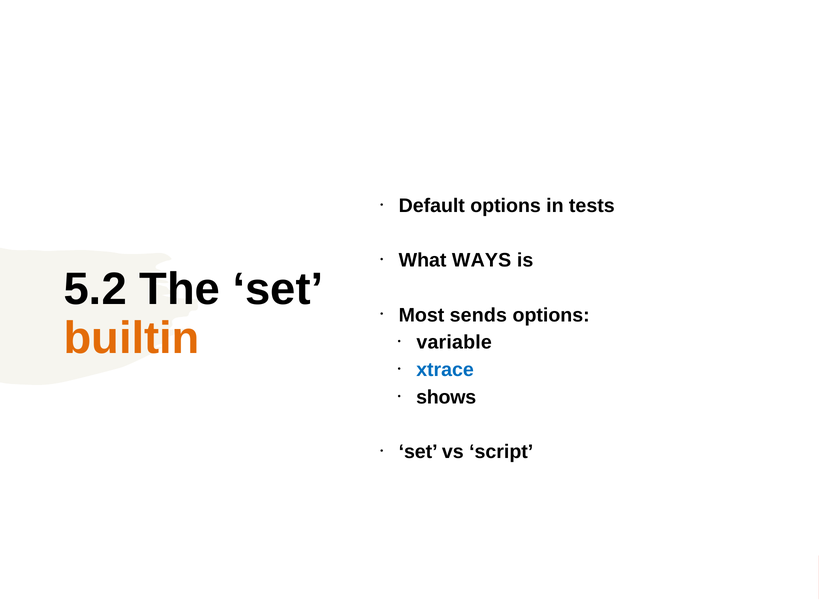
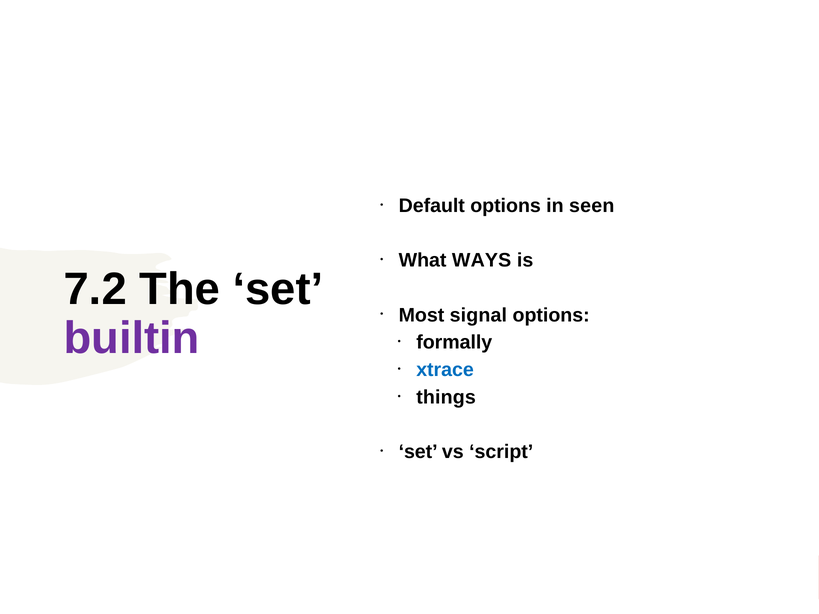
tests: tests -> seen
5.2: 5.2 -> 7.2
sends: sends -> signal
builtin colour: orange -> purple
variable: variable -> formally
shows: shows -> things
